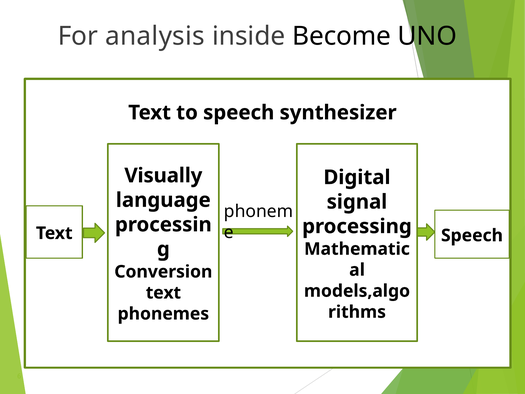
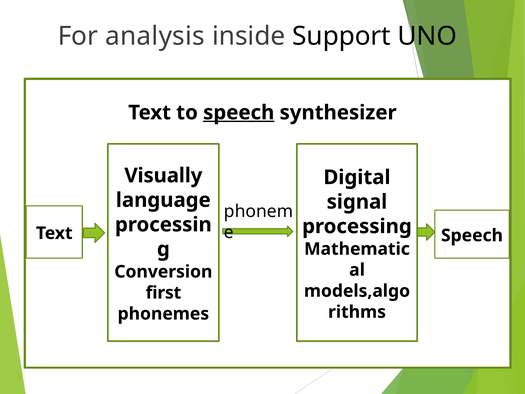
Become: Become -> Support
speech at (239, 113) underline: none -> present
text at (163, 293): text -> first
